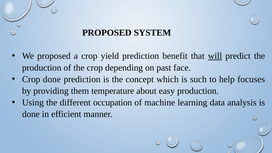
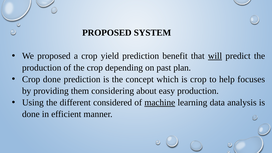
face: face -> plan
is such: such -> crop
temperature: temperature -> considering
occupation: occupation -> considered
machine underline: none -> present
